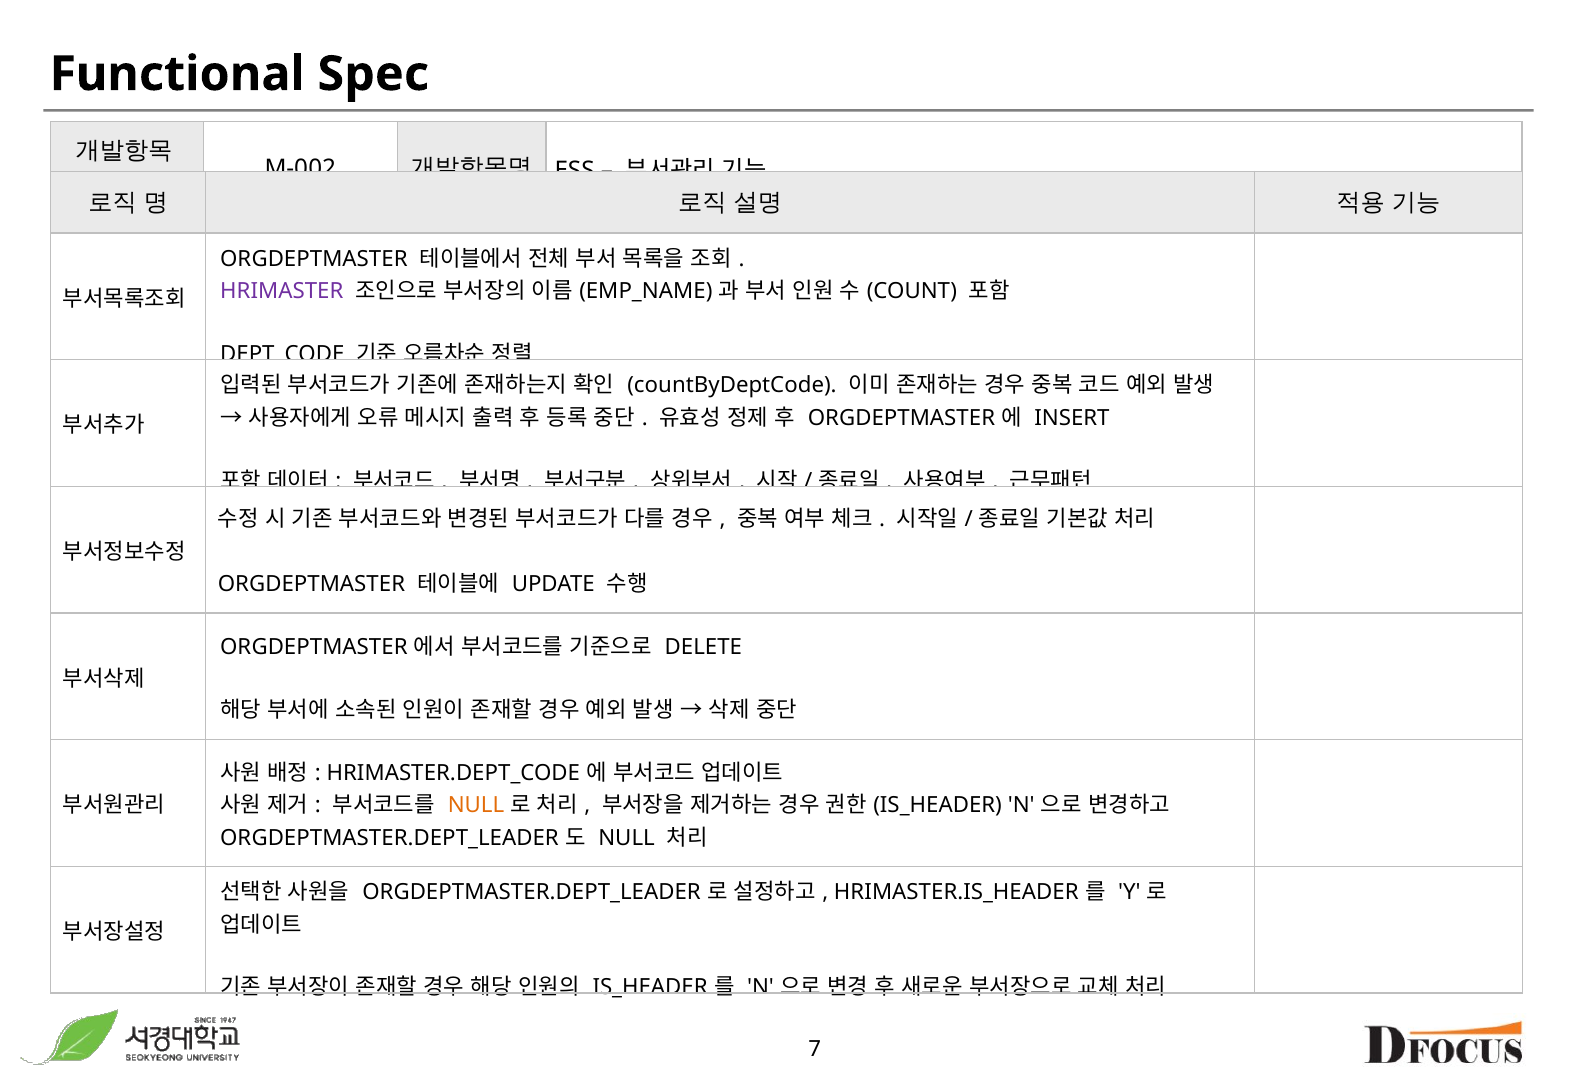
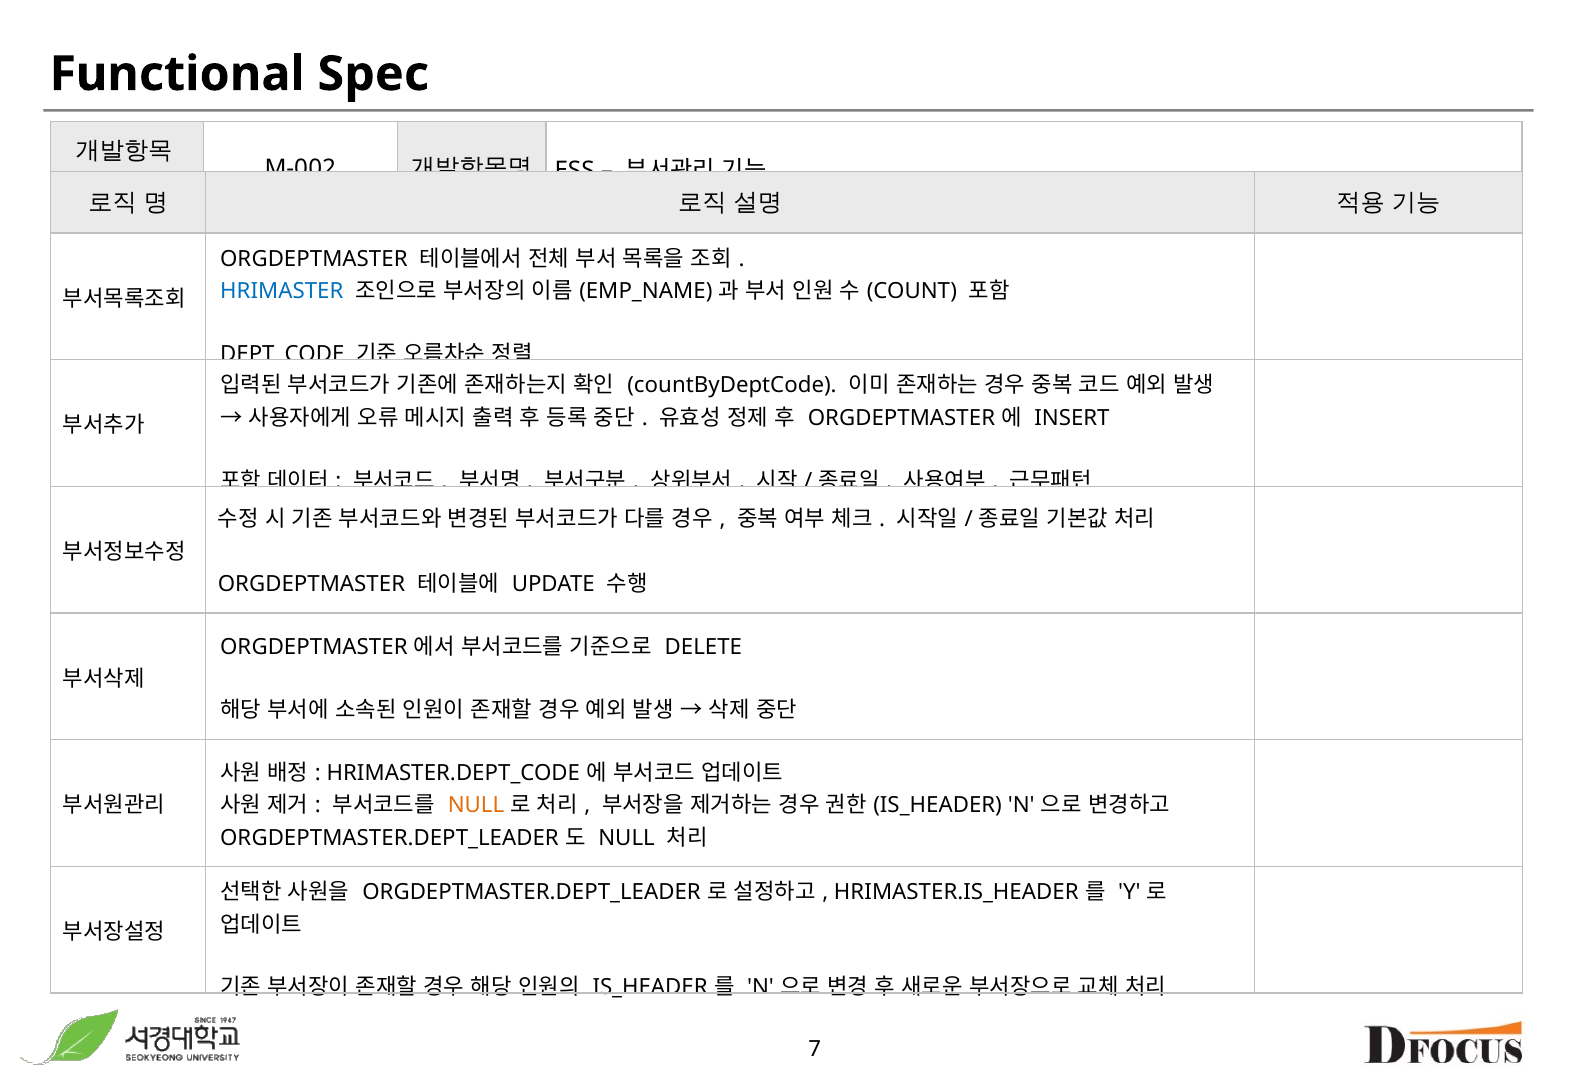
HRIMASTER colour: purple -> blue
